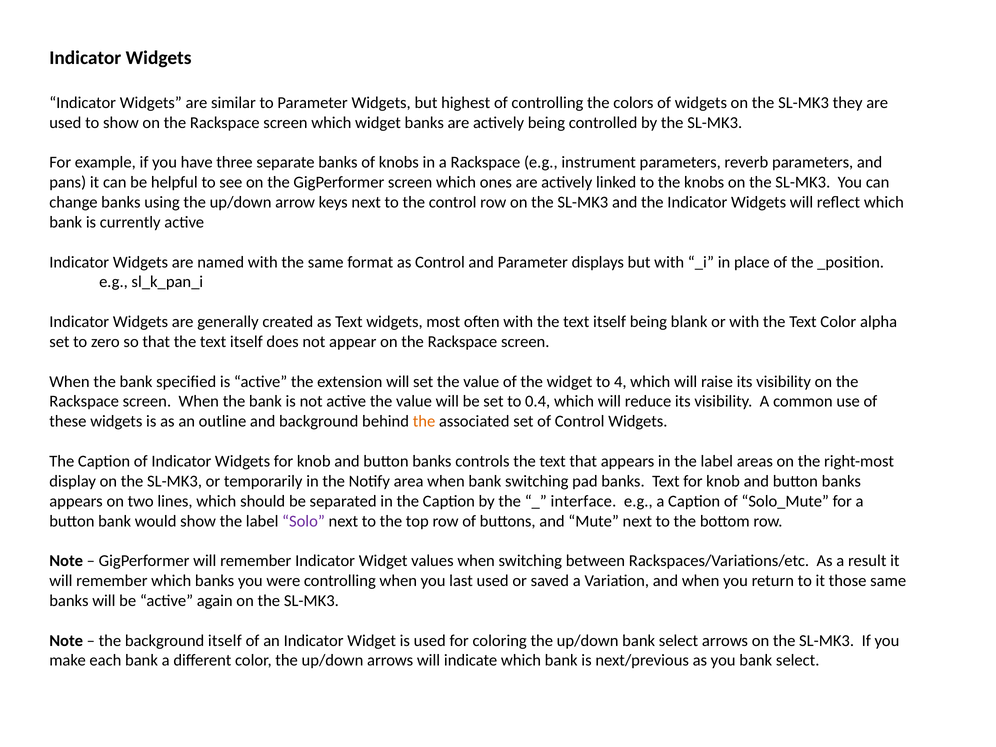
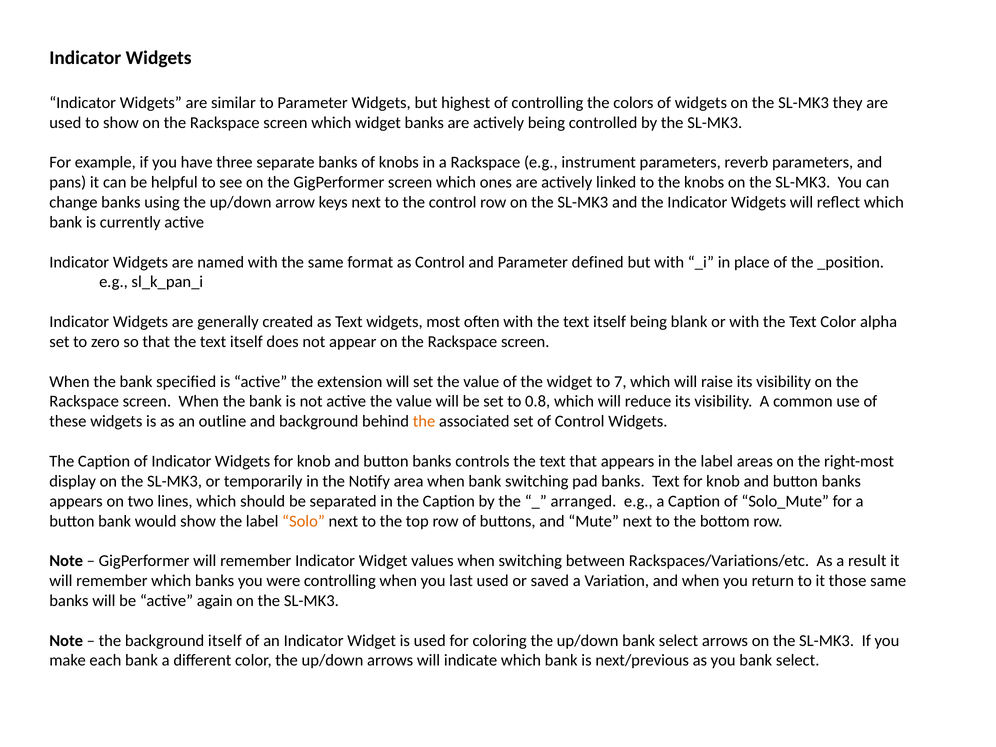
displays: displays -> defined
4: 4 -> 7
0.4: 0.4 -> 0.8
interface: interface -> arranged
Solo colour: purple -> orange
